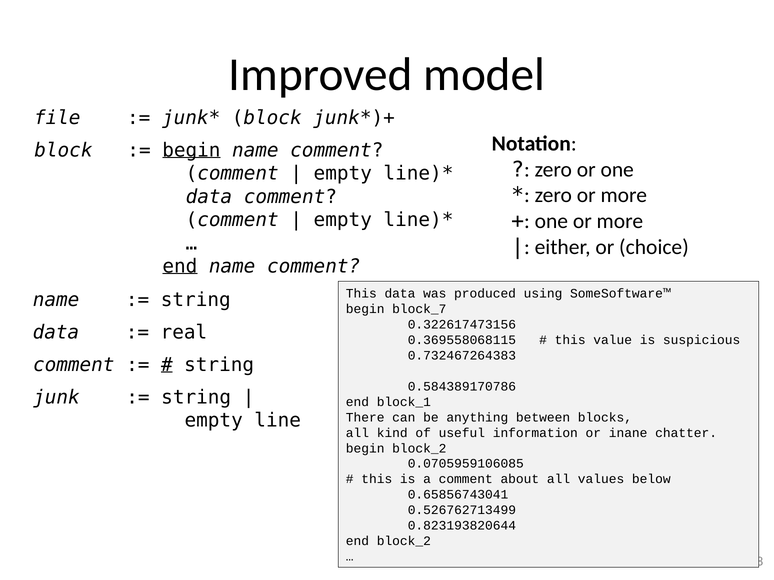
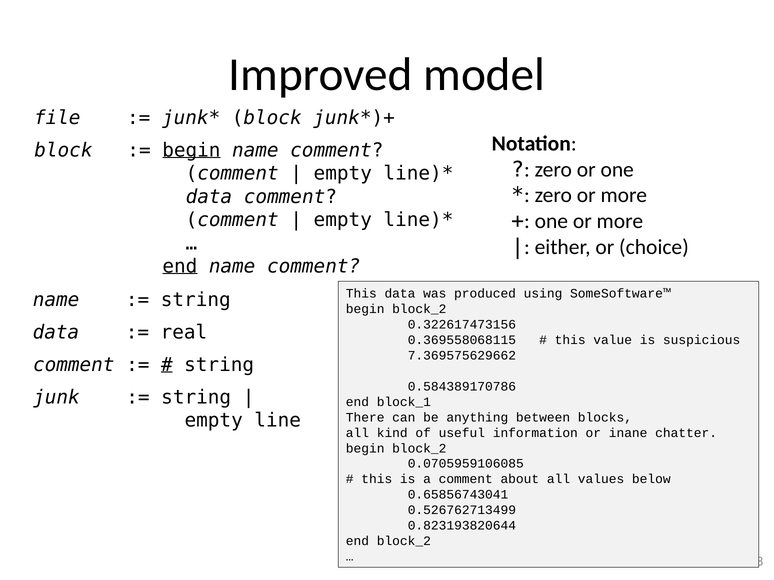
block_7 at (419, 309): block_7 -> block_2
0.732467264383: 0.732467264383 -> 7.369575629662
